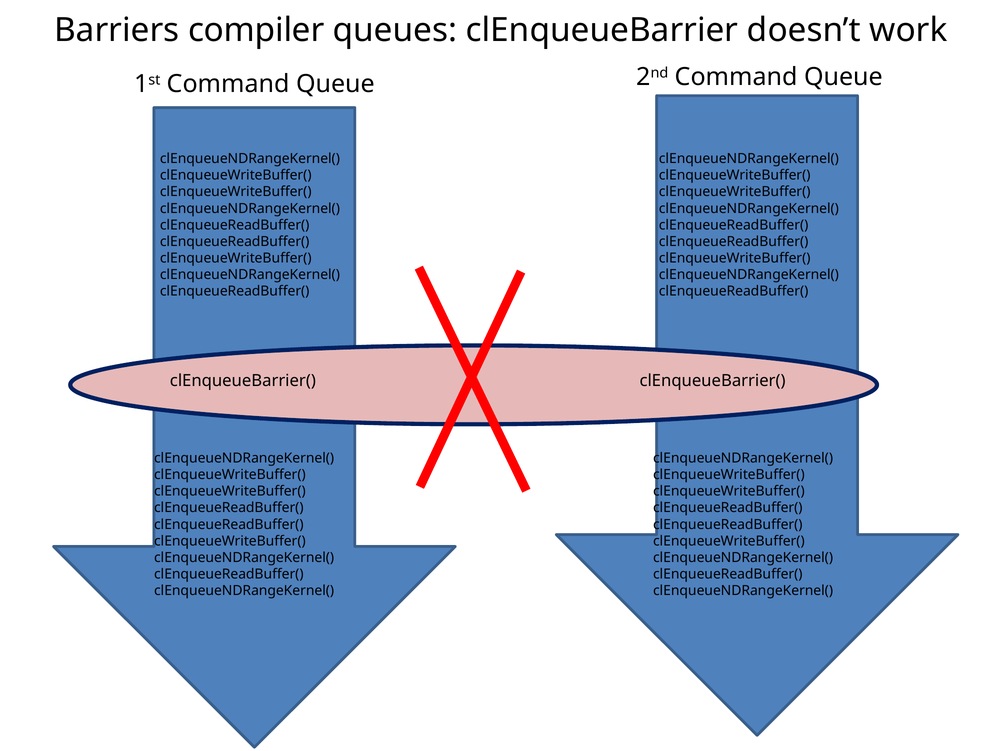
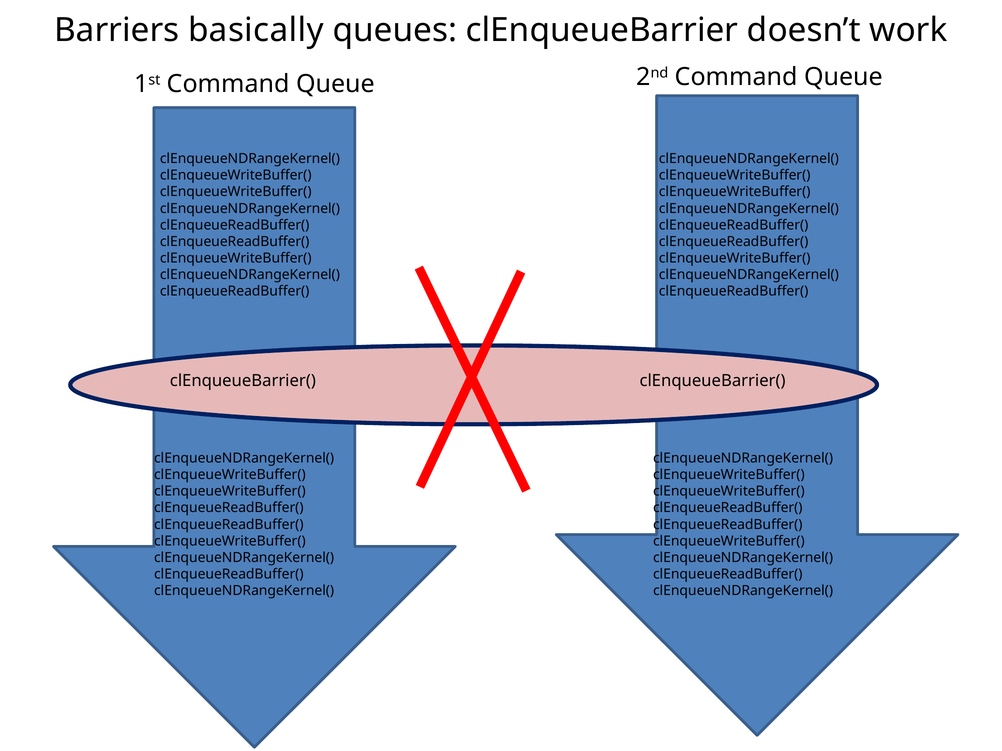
compiler: compiler -> basically
